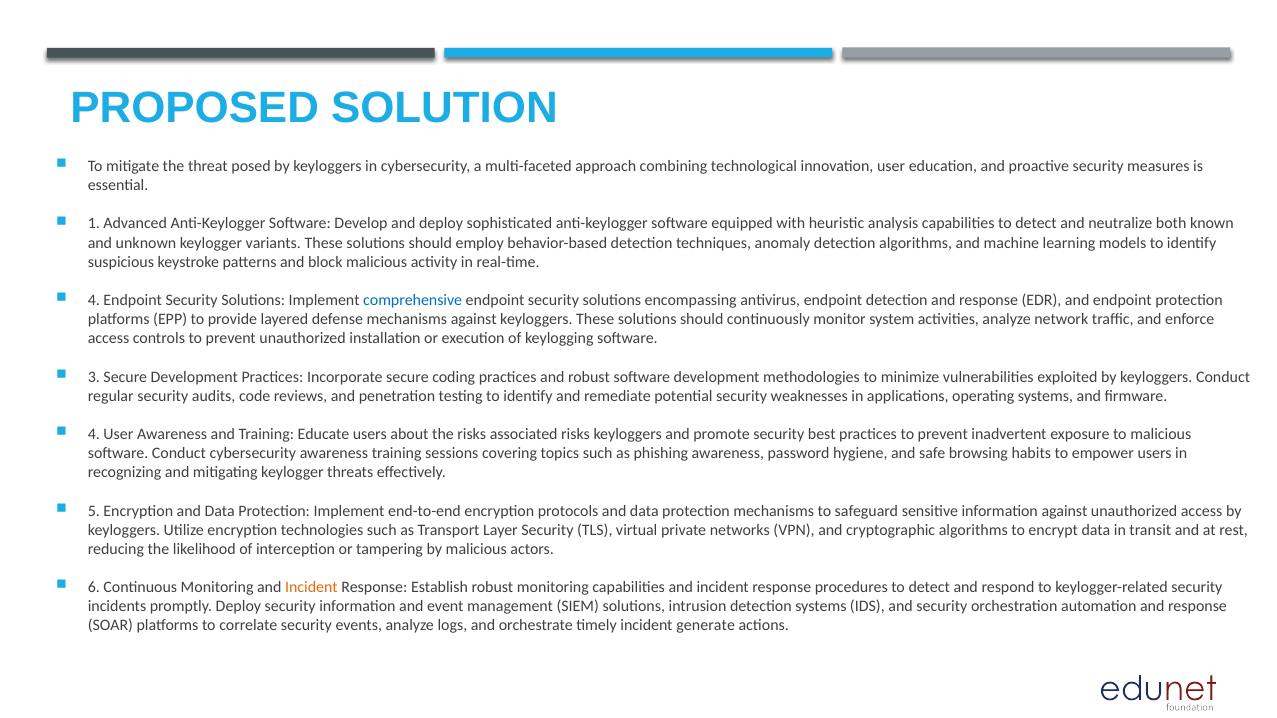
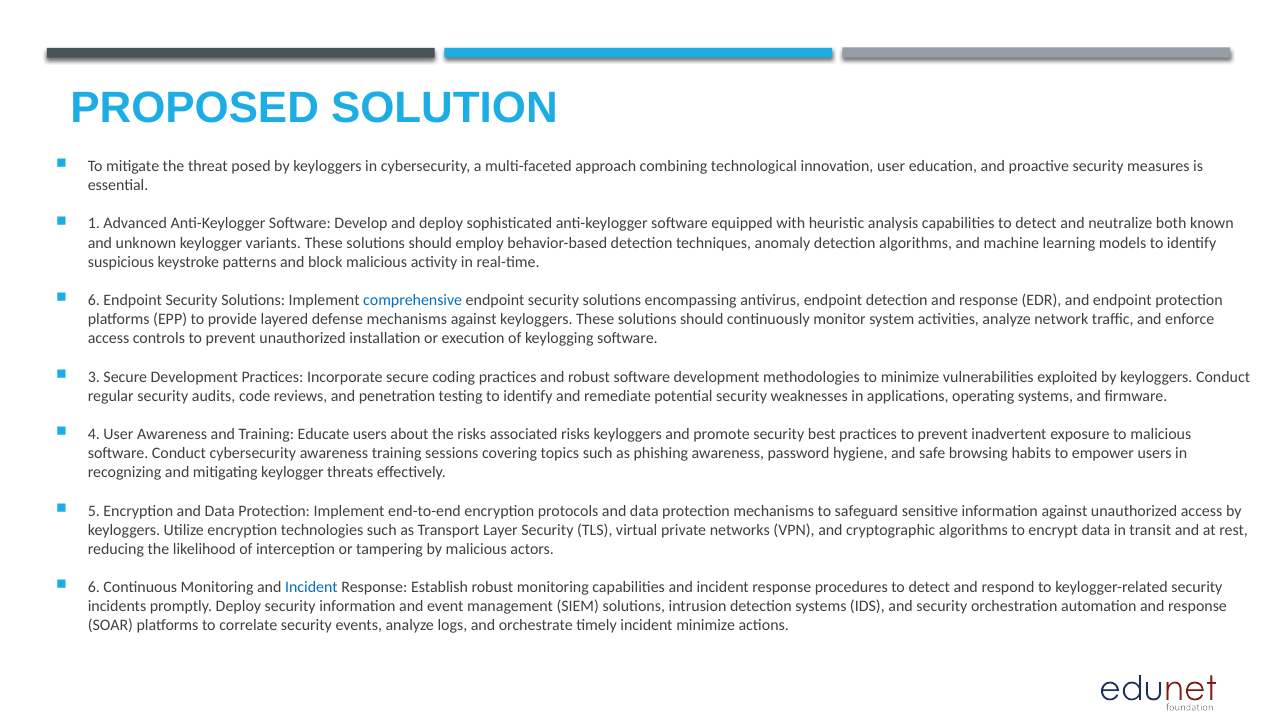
4 at (94, 300): 4 -> 6
Incident at (311, 588) colour: orange -> blue
incident generate: generate -> minimize
